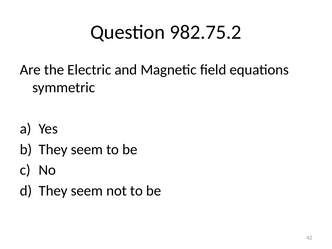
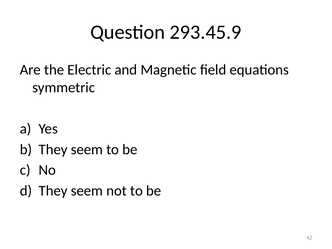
982.75.2: 982.75.2 -> 293.45.9
